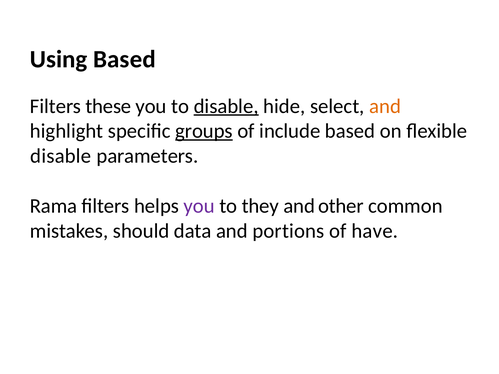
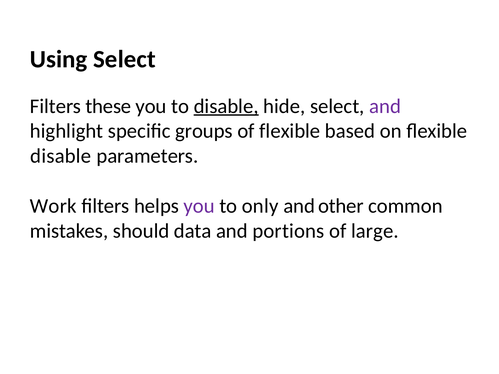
Using Based: Based -> Select
and at (385, 106) colour: orange -> purple
groups underline: present -> none
of include: include -> flexible
Rama: Rama -> Work
they: they -> only
have: have -> large
